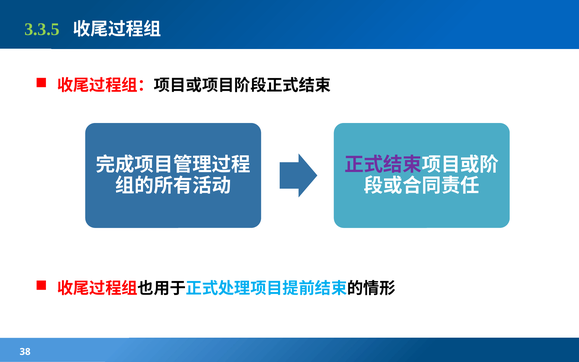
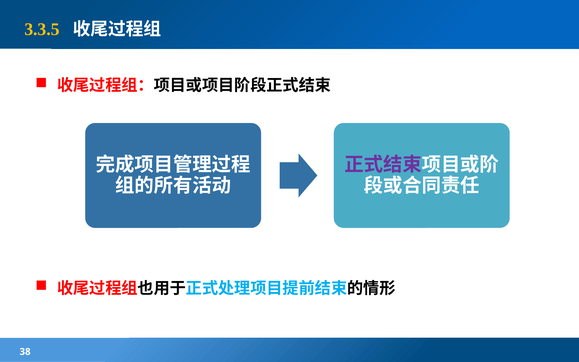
3.3.5 colour: light green -> yellow
